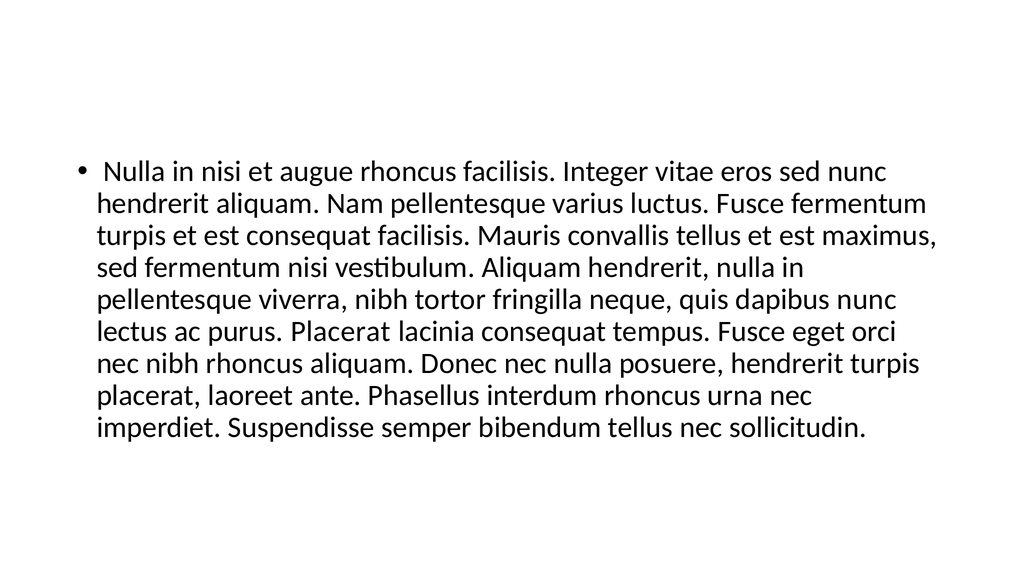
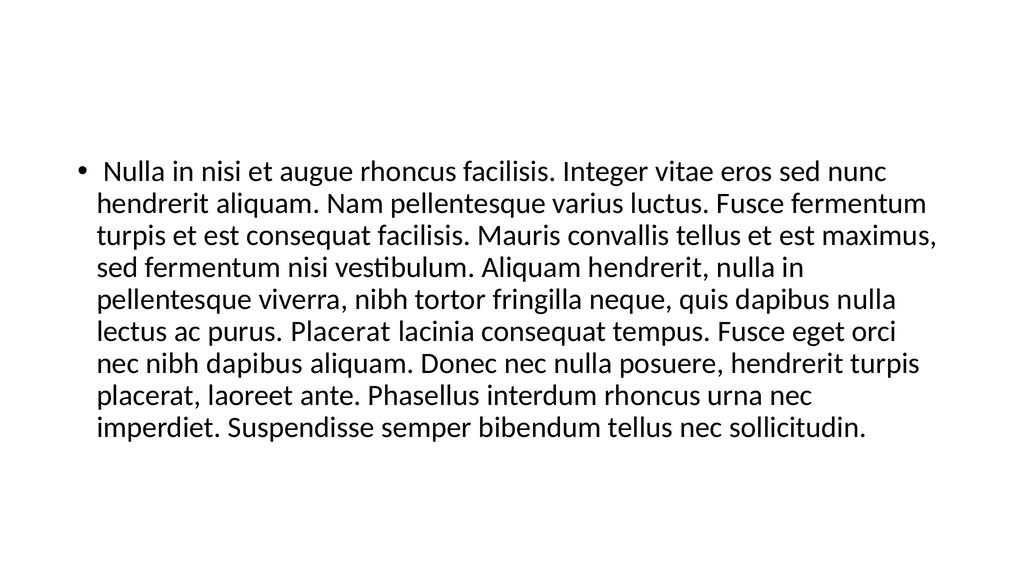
dapibus nunc: nunc -> nulla
nibh rhoncus: rhoncus -> dapibus
